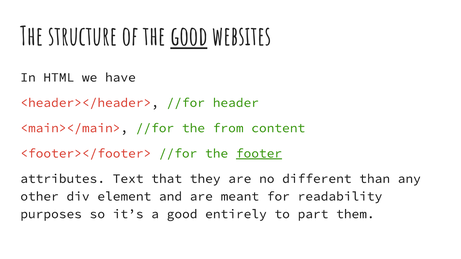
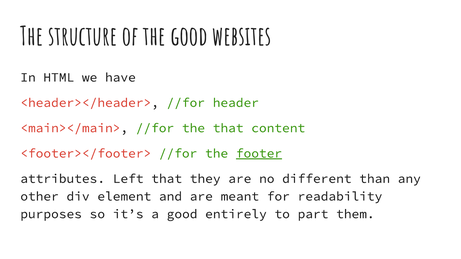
good at (189, 37) underline: present -> none
the from: from -> that
Text: Text -> Left
